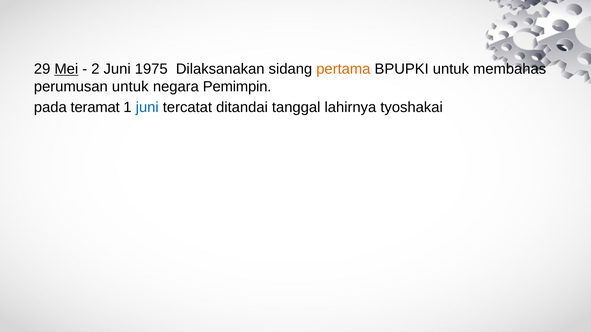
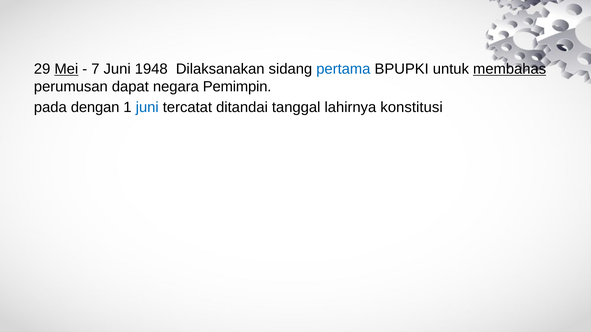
2: 2 -> 7
1975: 1975 -> 1948
pertama colour: orange -> blue
membahas underline: none -> present
perumusan untuk: untuk -> dapat
teramat: teramat -> dengan
tyoshakai: tyoshakai -> konstitusi
